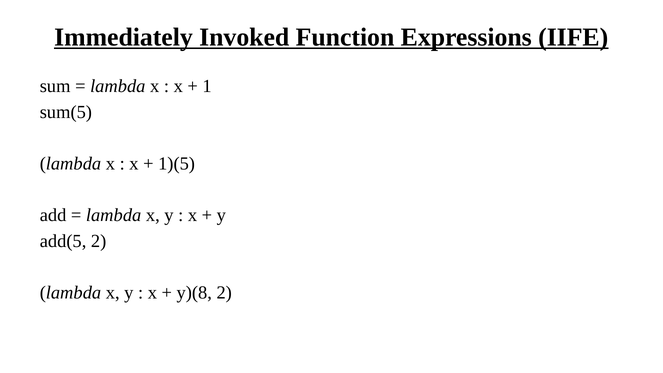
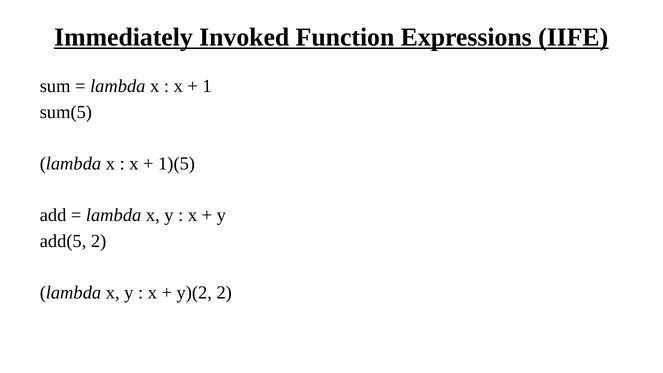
y)(8: y)(8 -> y)(2
